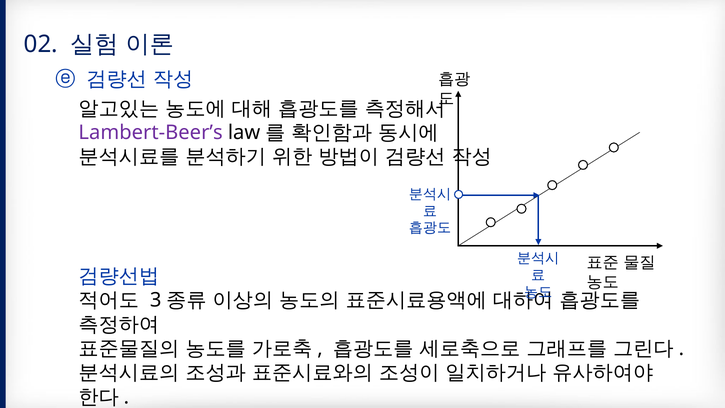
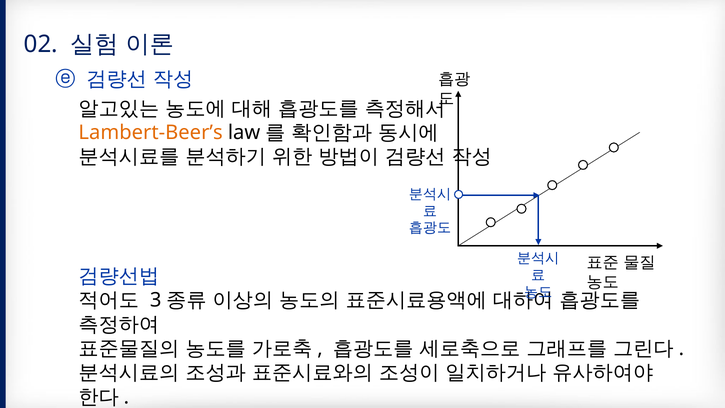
Lambert-Beer’s colour: purple -> orange
